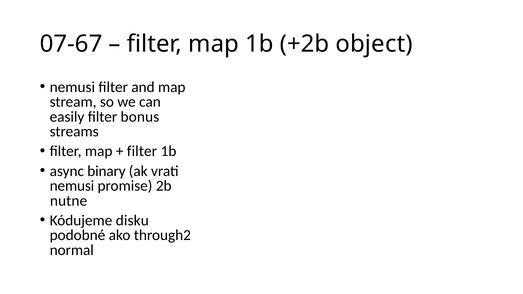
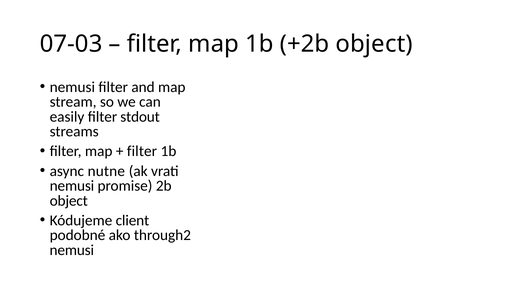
07-67: 07-67 -> 07-03
bonus: bonus -> stdout
binary: binary -> nutne
nutne at (69, 201): nutne -> object
disku: disku -> client
normal at (72, 250): normal -> nemusi
